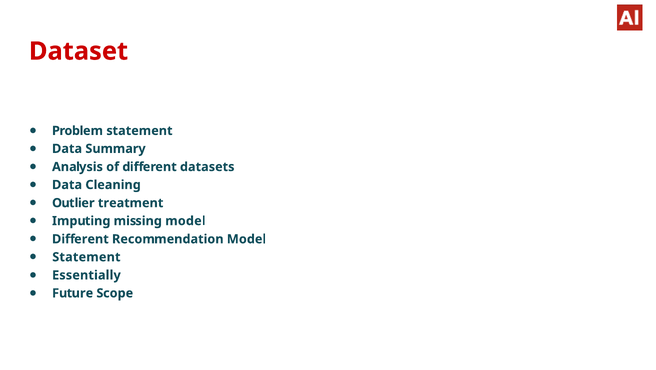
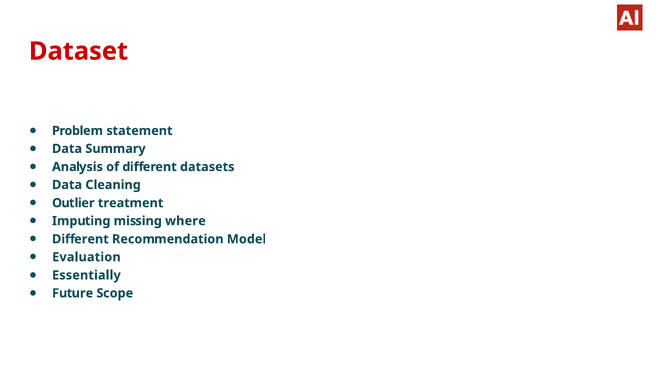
missing model: model -> where
Statement at (86, 257): Statement -> Evaluation
